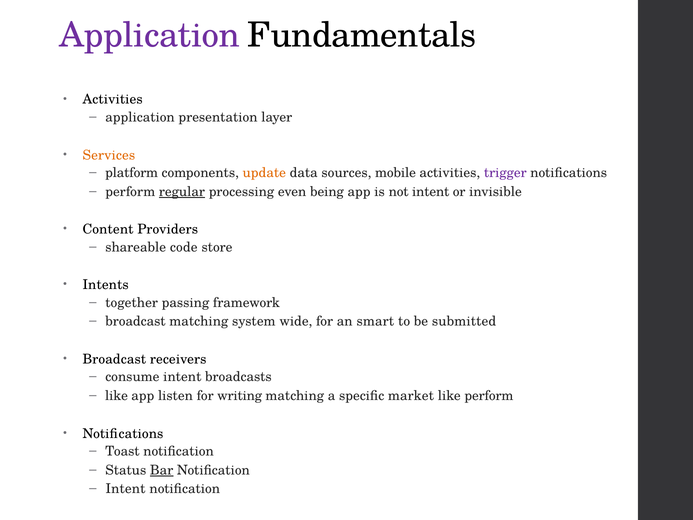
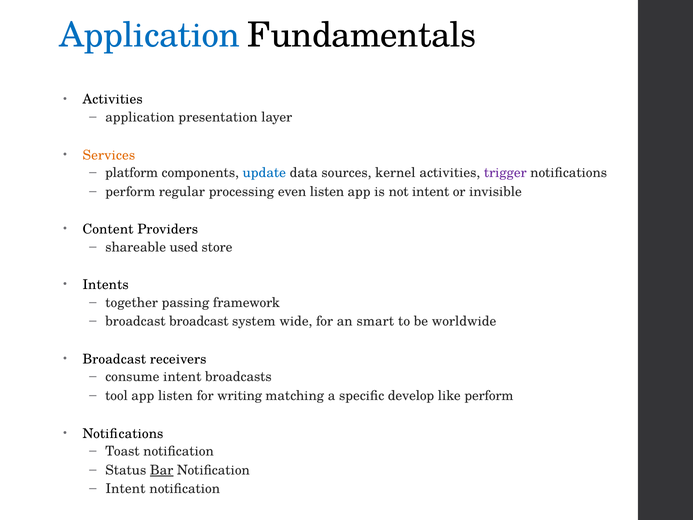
Application at (149, 35) colour: purple -> blue
update colour: orange -> blue
mobile: mobile -> kernel
regular underline: present -> none
even being: being -> listen
code: code -> used
broadcast matching: matching -> broadcast
submitted: submitted -> worldwide
like at (116, 396): like -> tool
market: market -> develop
